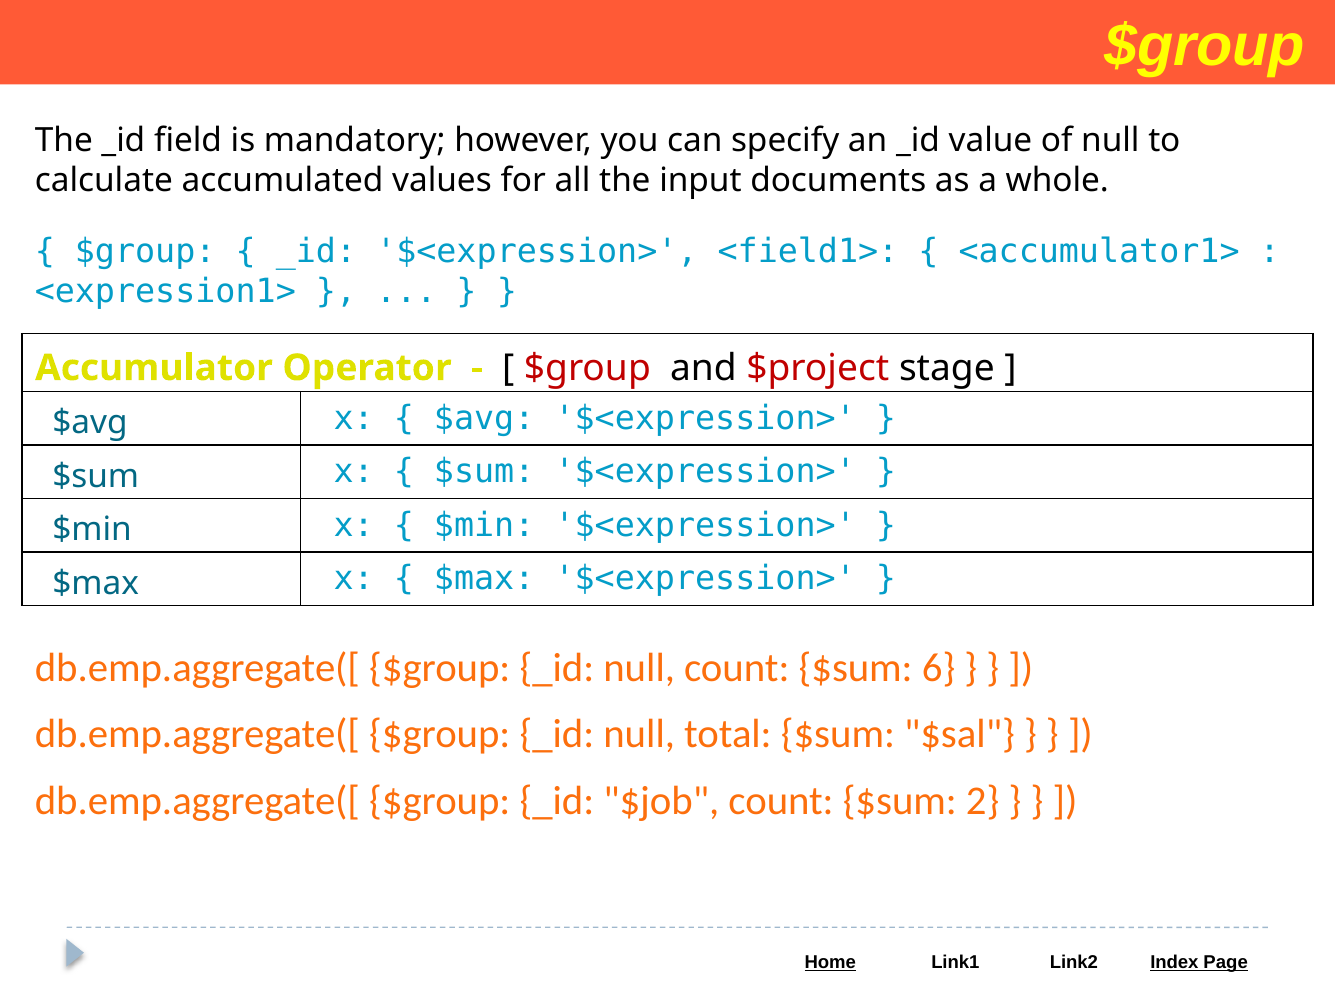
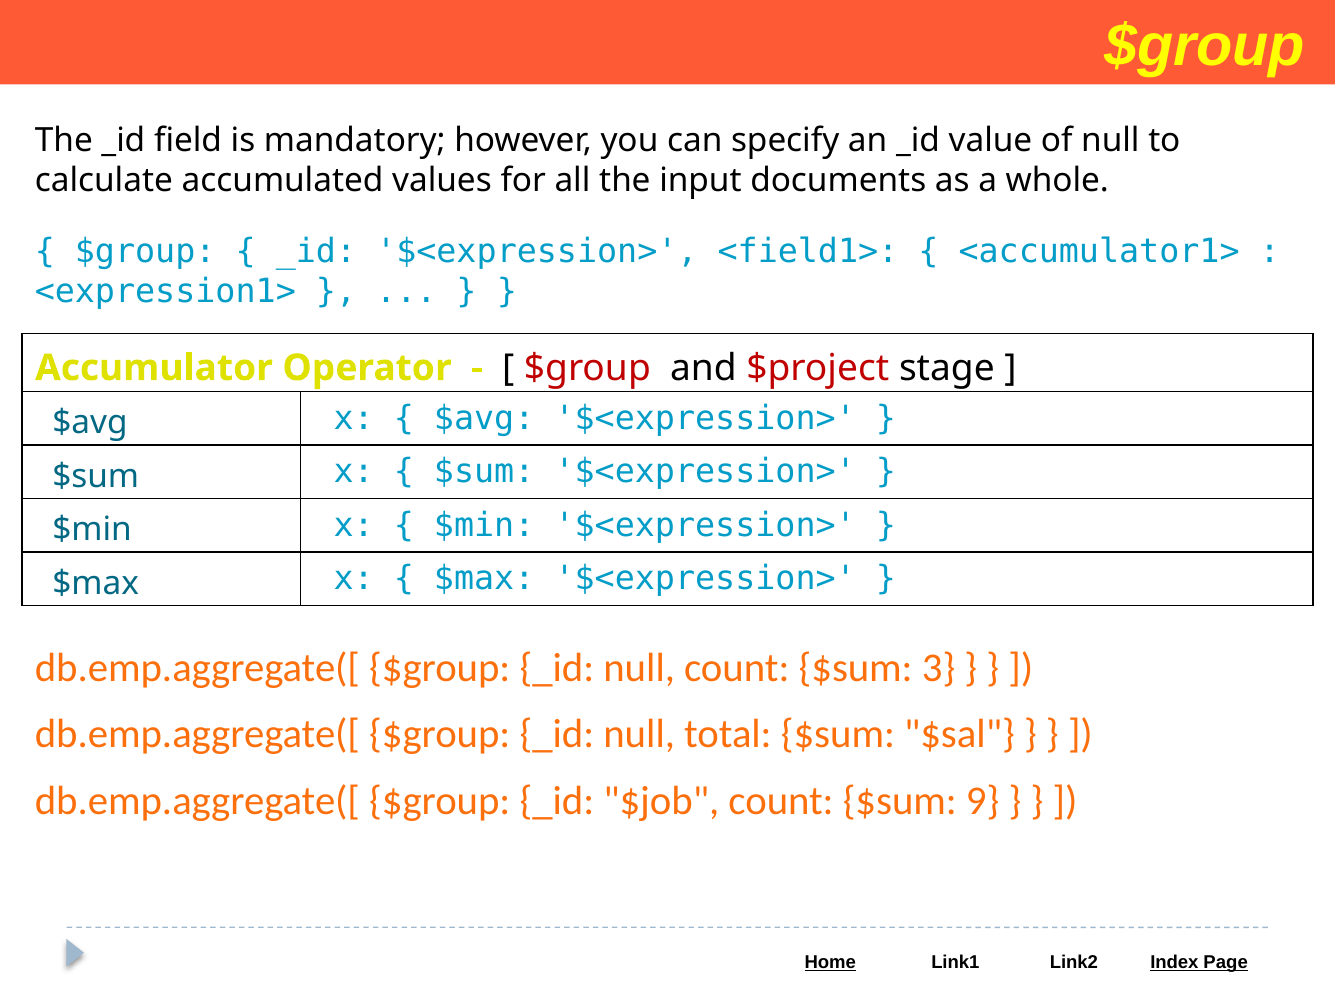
6: 6 -> 3
2: 2 -> 9
